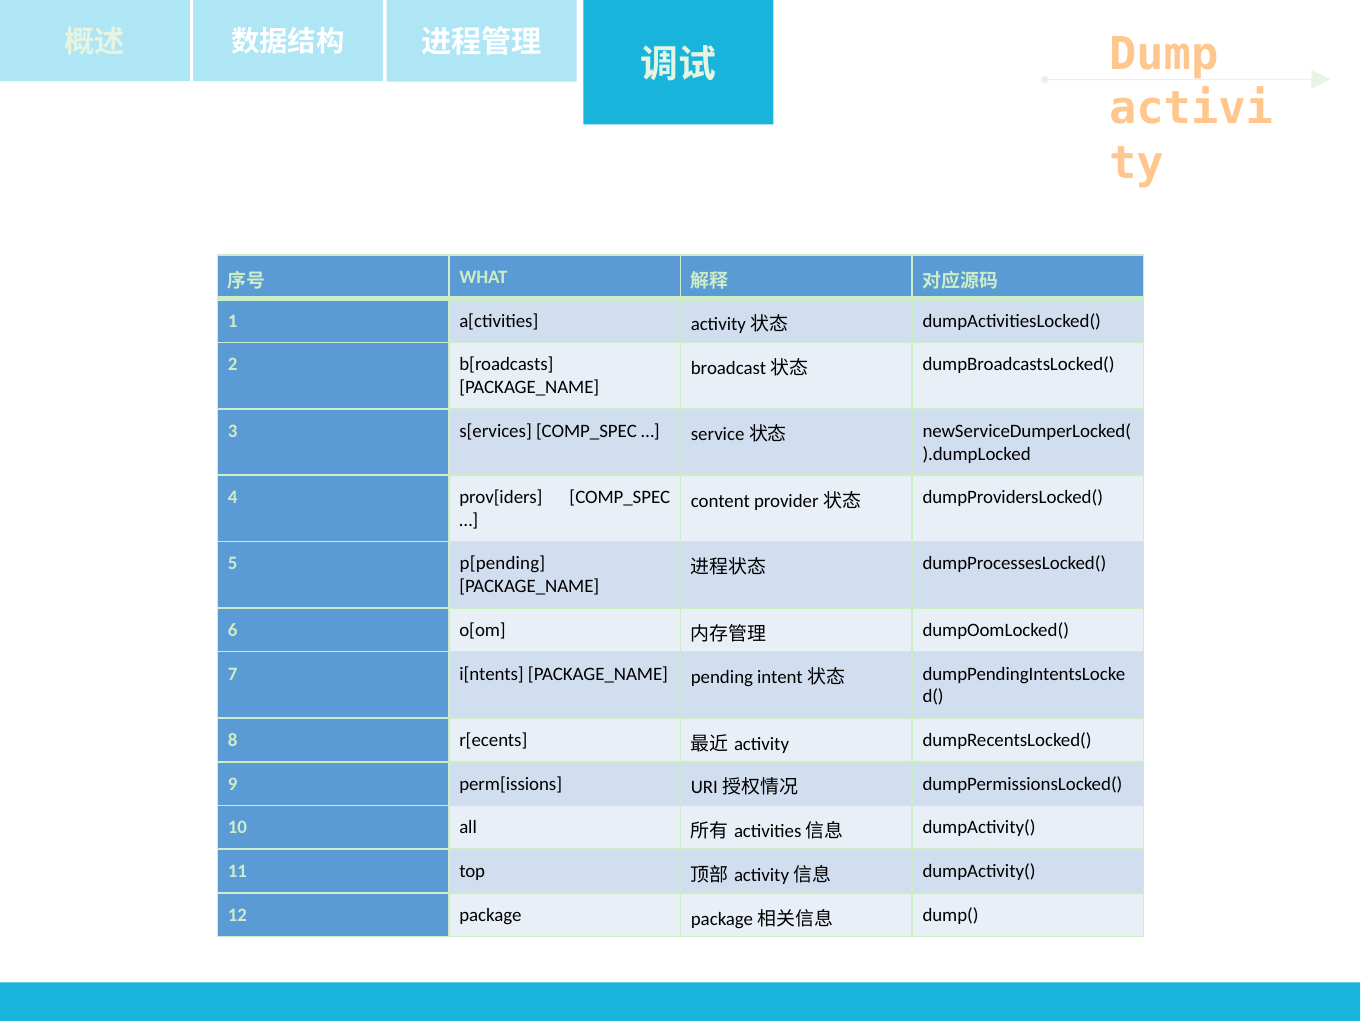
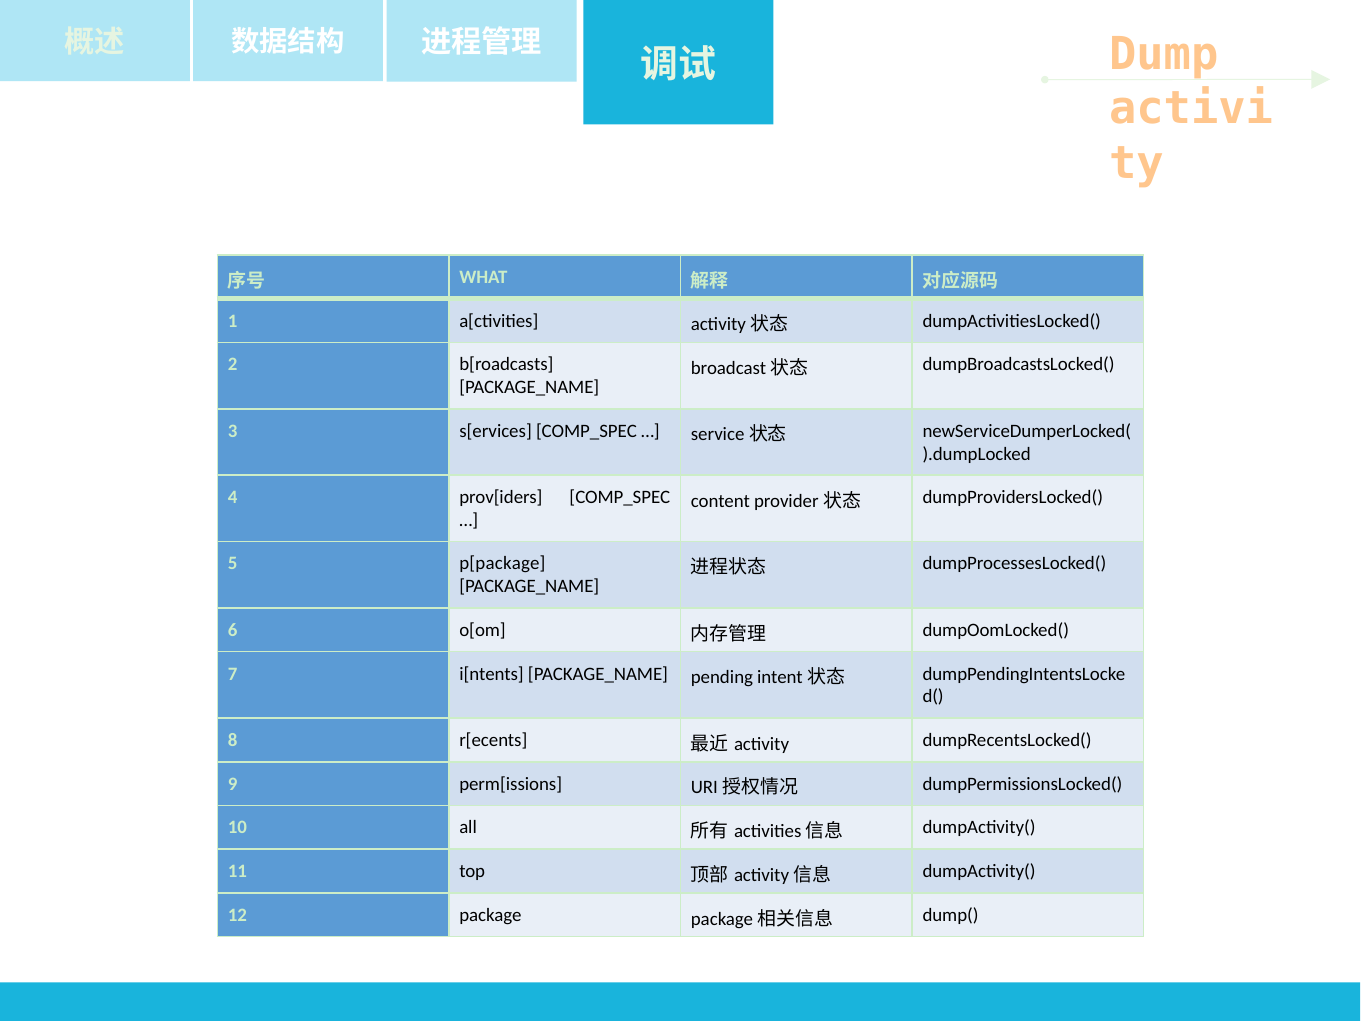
p[pending: p[pending -> p[package
